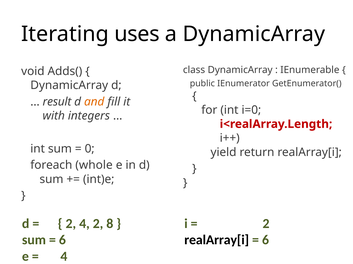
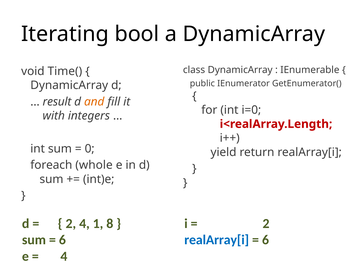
uses: uses -> bool
Adds(: Adds( -> Time(
4 2: 2 -> 1
realArray[i at (217, 241) colour: black -> blue
